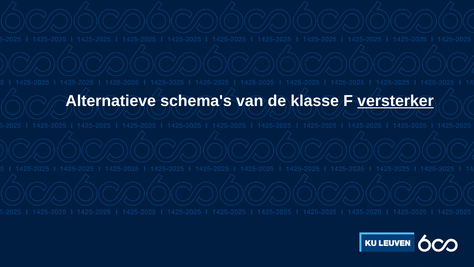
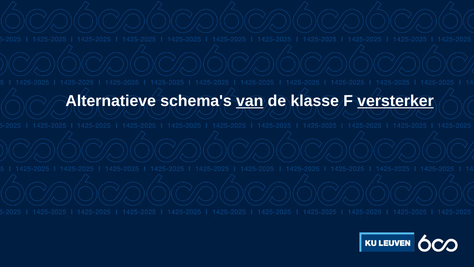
van underline: none -> present
